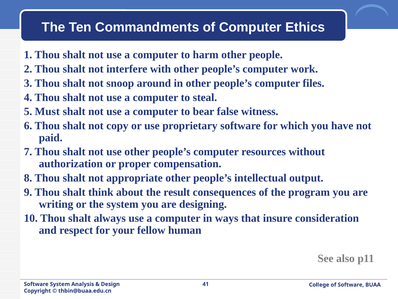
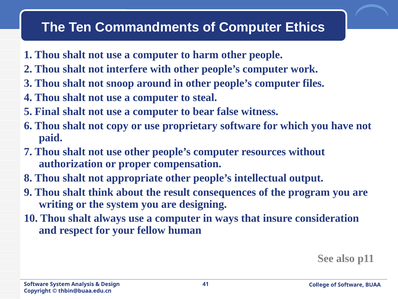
Must: Must -> Final
